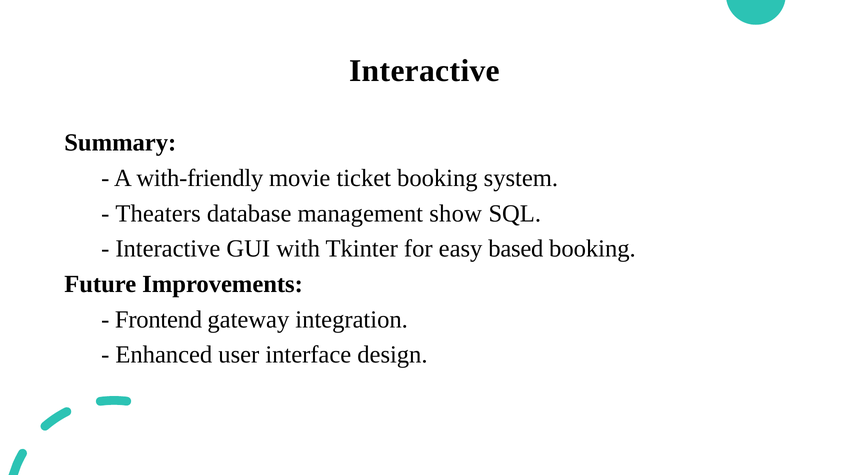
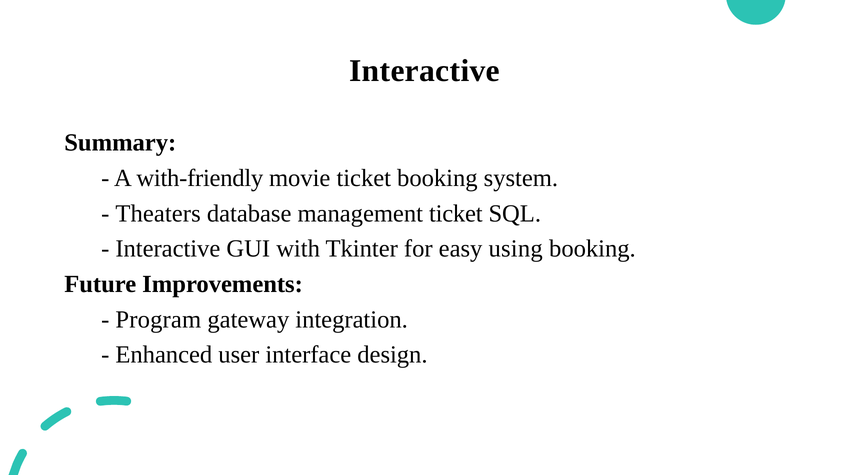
management show: show -> ticket
based: based -> using
Frontend: Frontend -> Program
